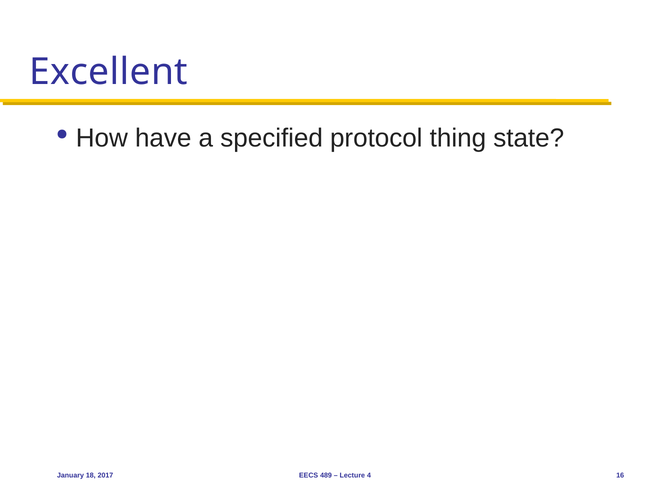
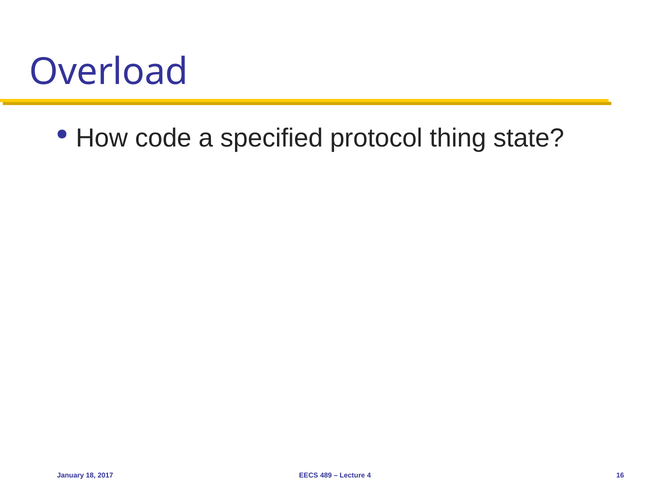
Excellent: Excellent -> Overload
have: have -> code
